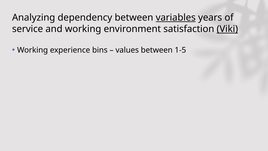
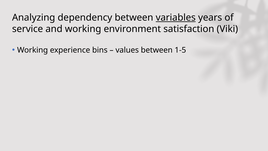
Viki underline: present -> none
